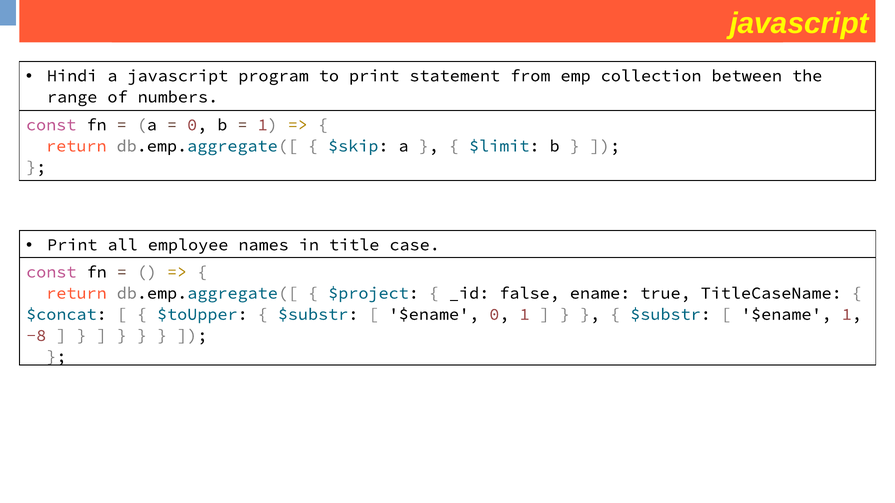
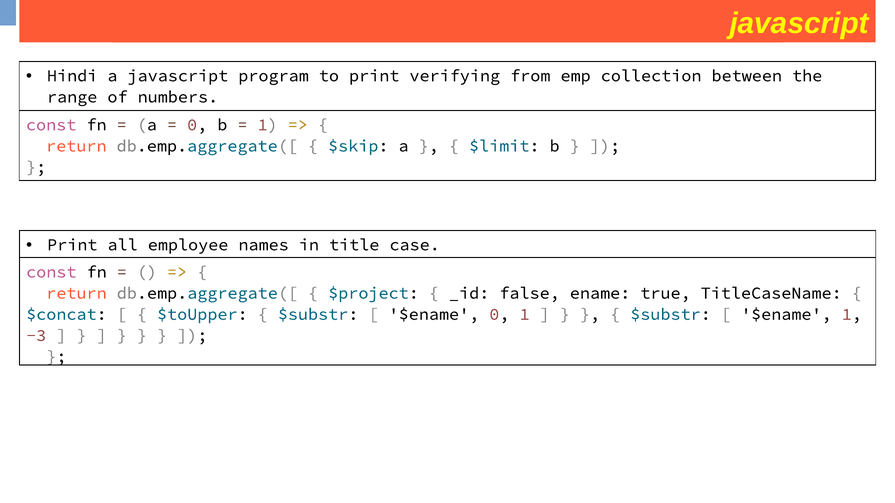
statement: statement -> verifying
-8: -8 -> -3
